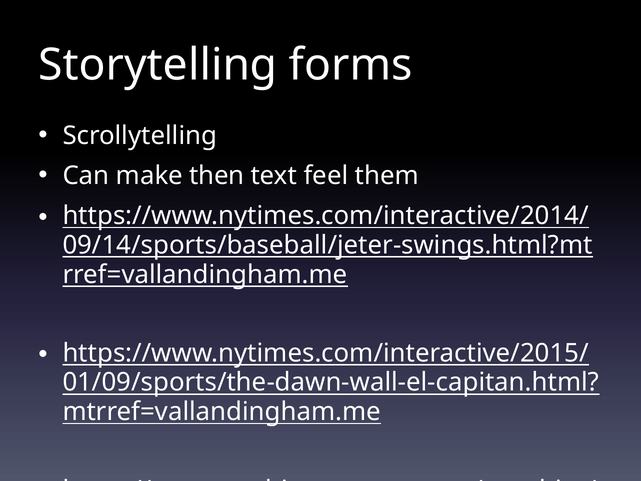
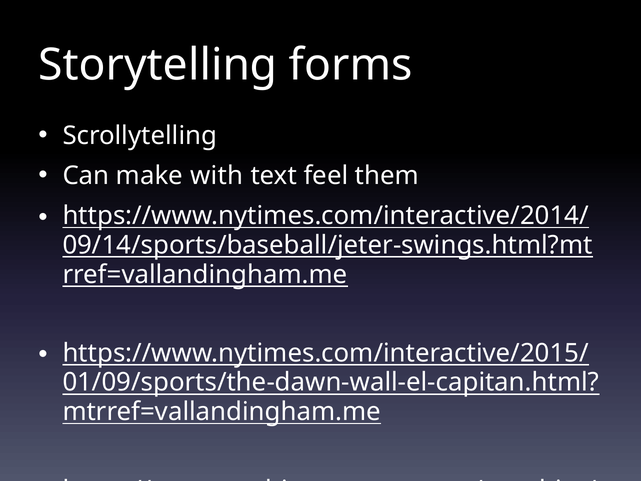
then: then -> with
